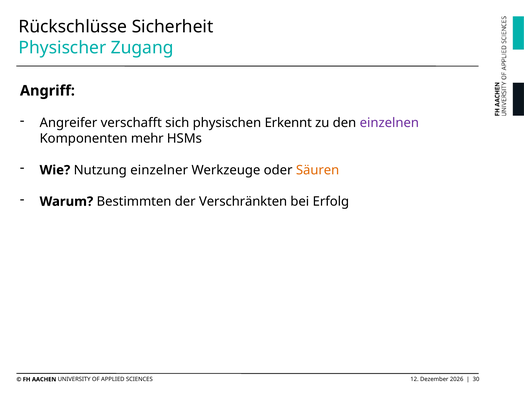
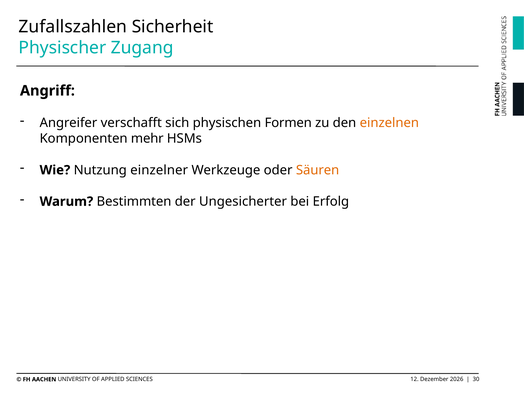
Rückschlüsse: Rückschlüsse -> Zufallszahlen
Erkennt: Erkennt -> Formen
einzelnen colour: purple -> orange
Verschränkten: Verschränkten -> Ungesicherter
